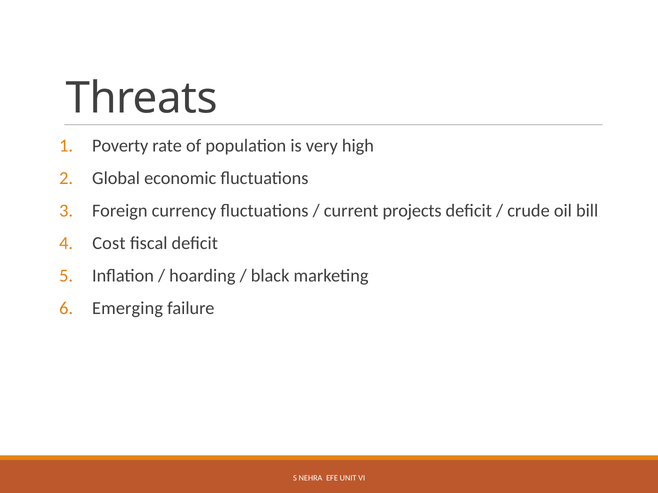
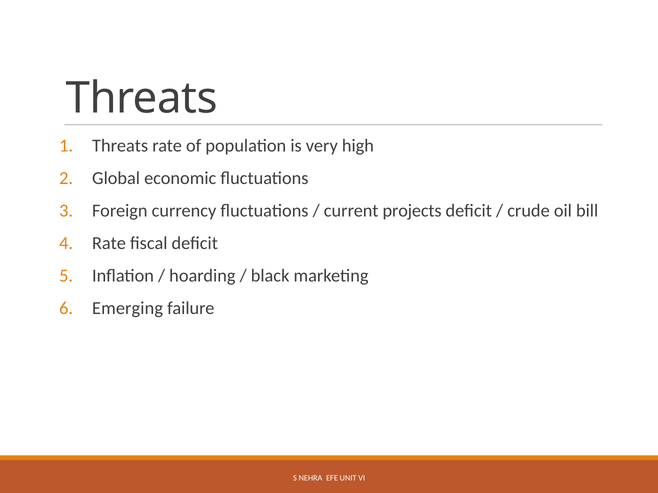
Poverty at (120, 146): Poverty -> Threats
Cost at (109, 243): Cost -> Rate
